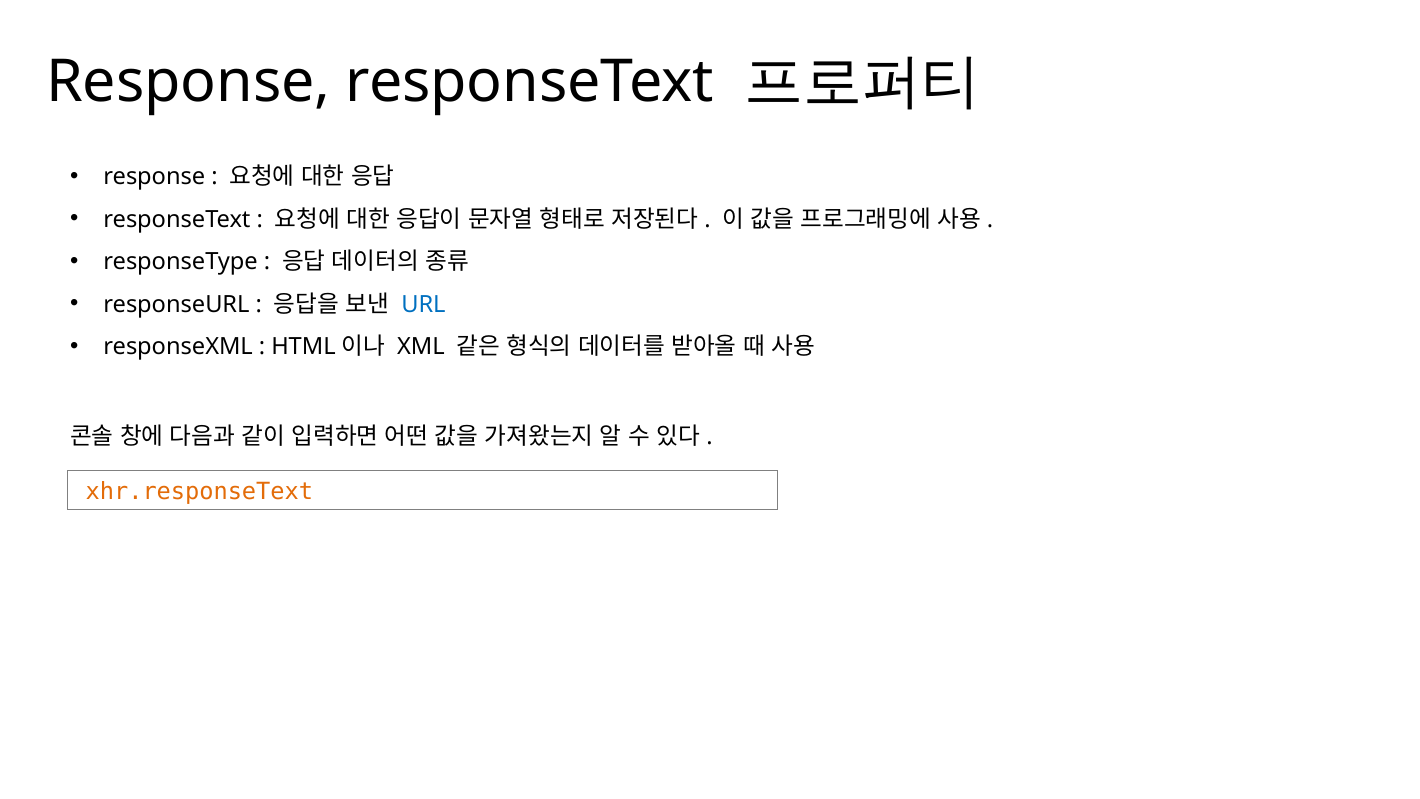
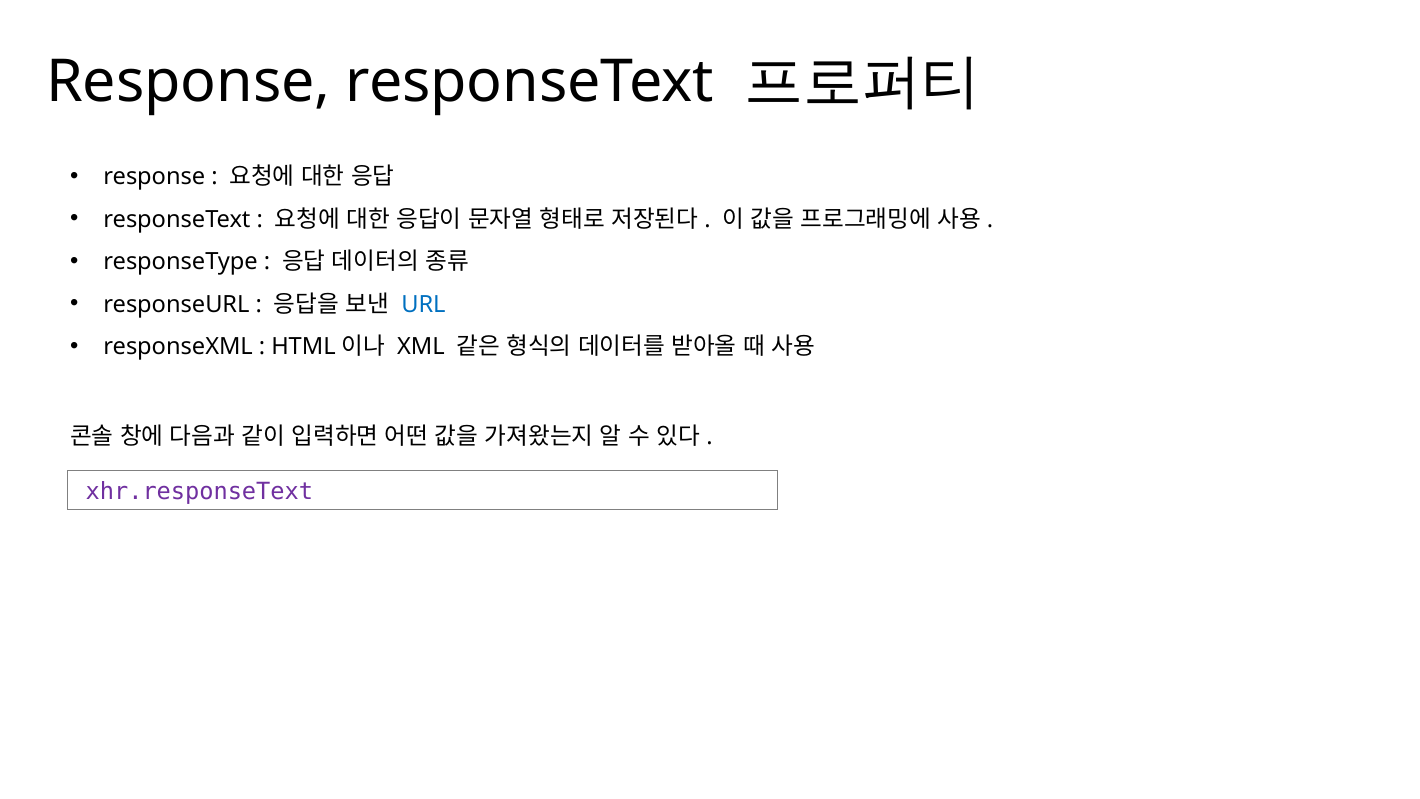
xhr.responseText colour: orange -> purple
